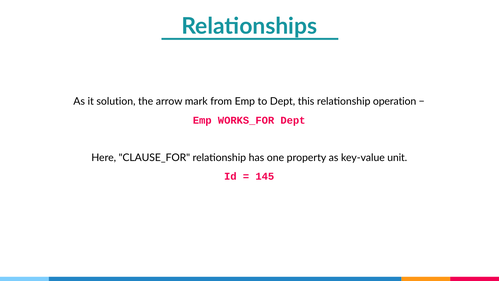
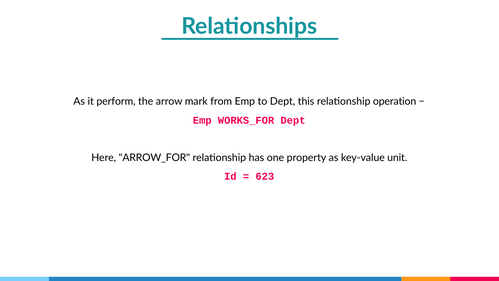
solution: solution -> perform
CLAUSE_FOR: CLAUSE_FOR -> ARROW_FOR
145: 145 -> 623
